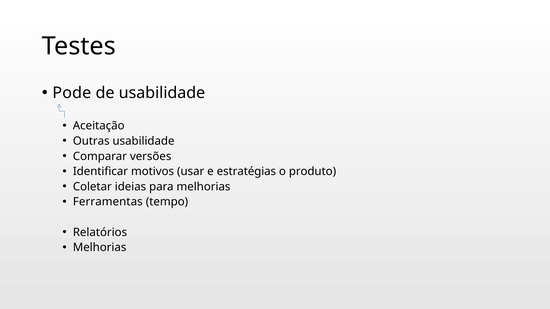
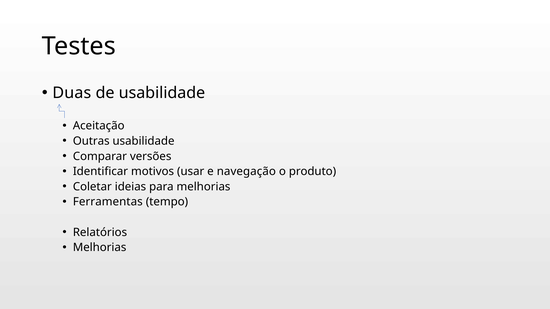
Pode: Pode -> Duas
estratégias: estratégias -> navegação
